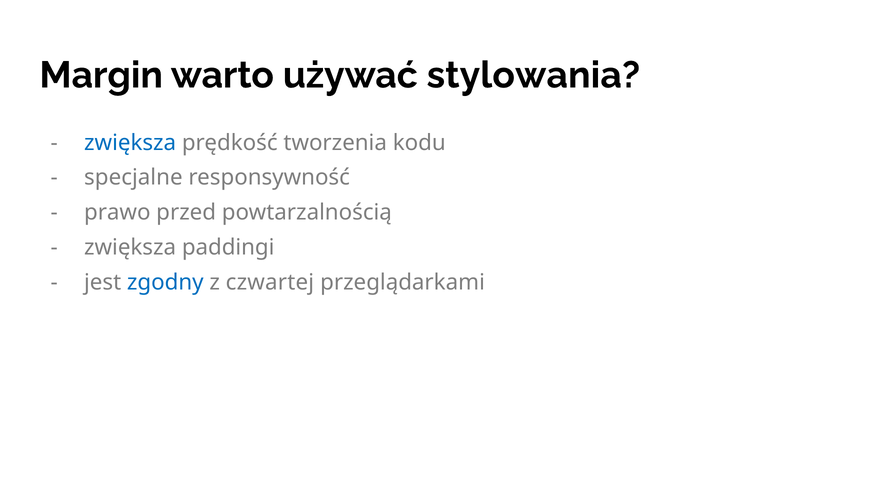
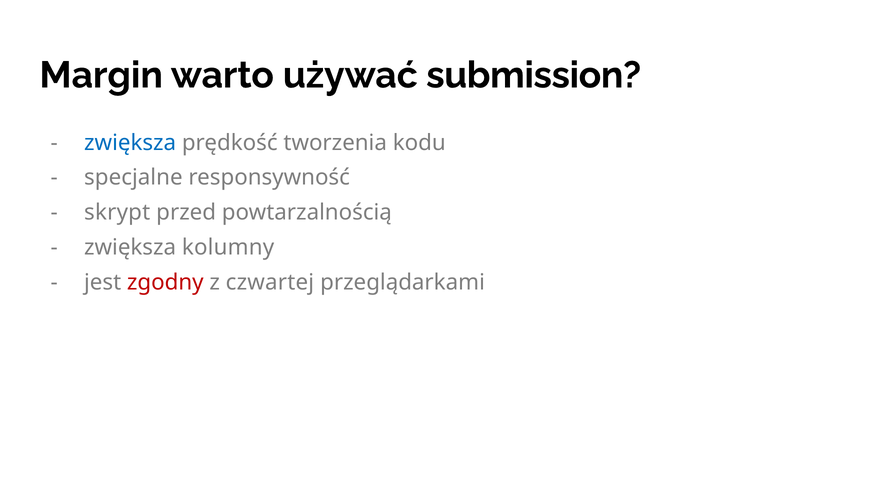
stylowania: stylowania -> submission
prawo: prawo -> skrypt
paddingi: paddingi -> kolumny
zgodny colour: blue -> red
